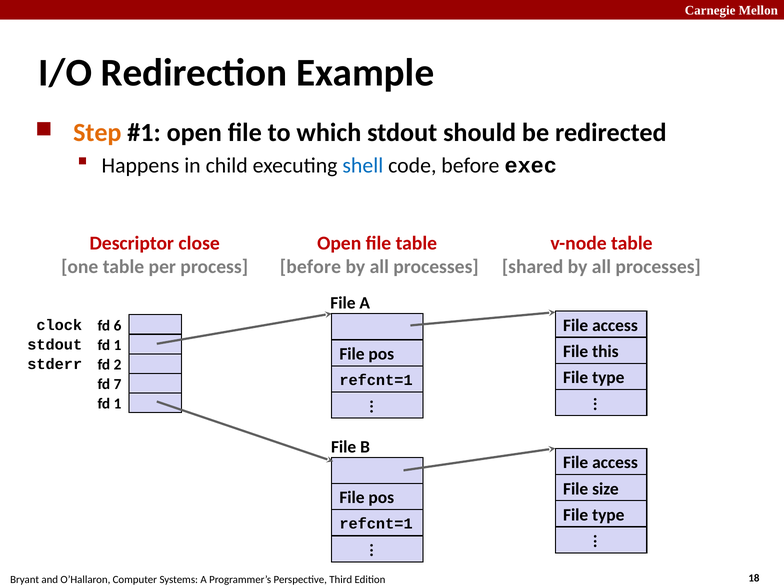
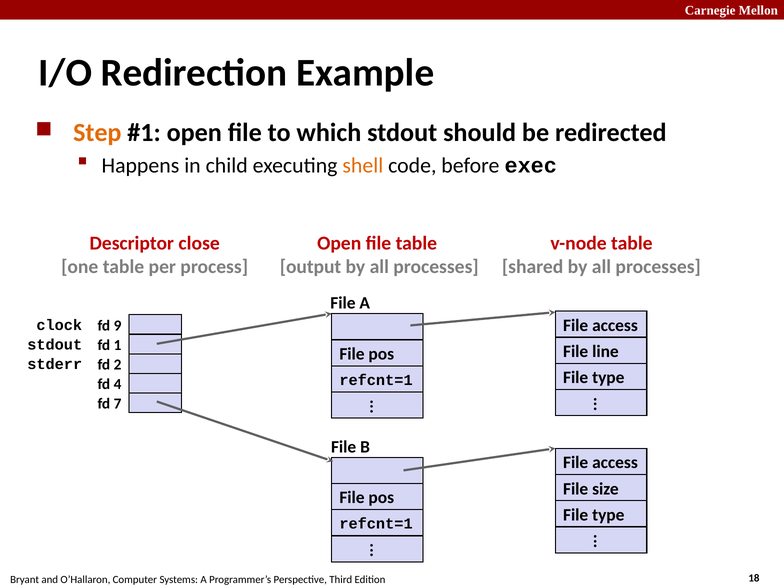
shell colour: blue -> orange
before at (310, 267): before -> output
6: 6 -> 9
this: this -> line
7: 7 -> 4
1 at (118, 404): 1 -> 7
